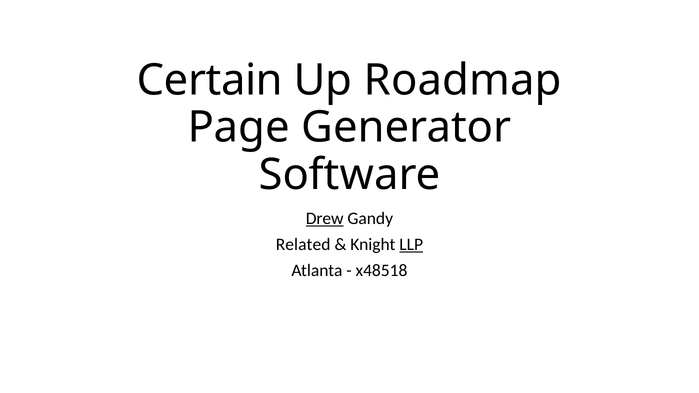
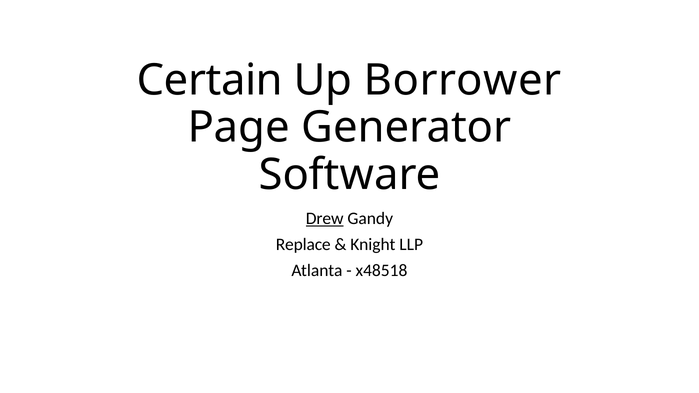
Roadmap: Roadmap -> Borrower
Related: Related -> Replace
LLP underline: present -> none
